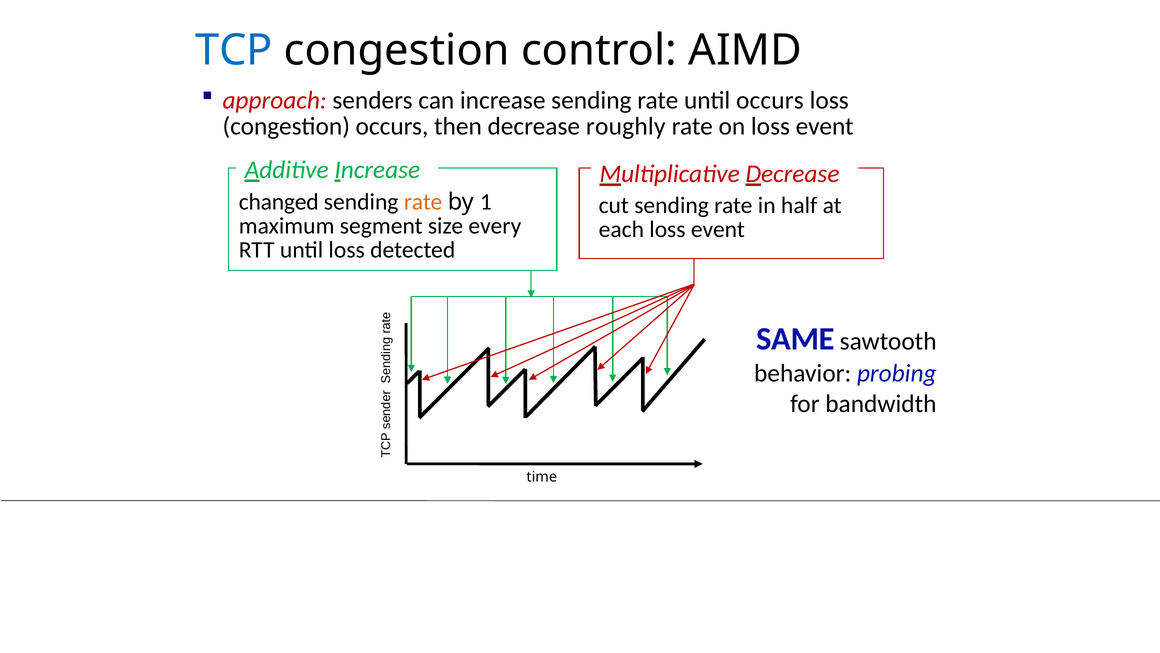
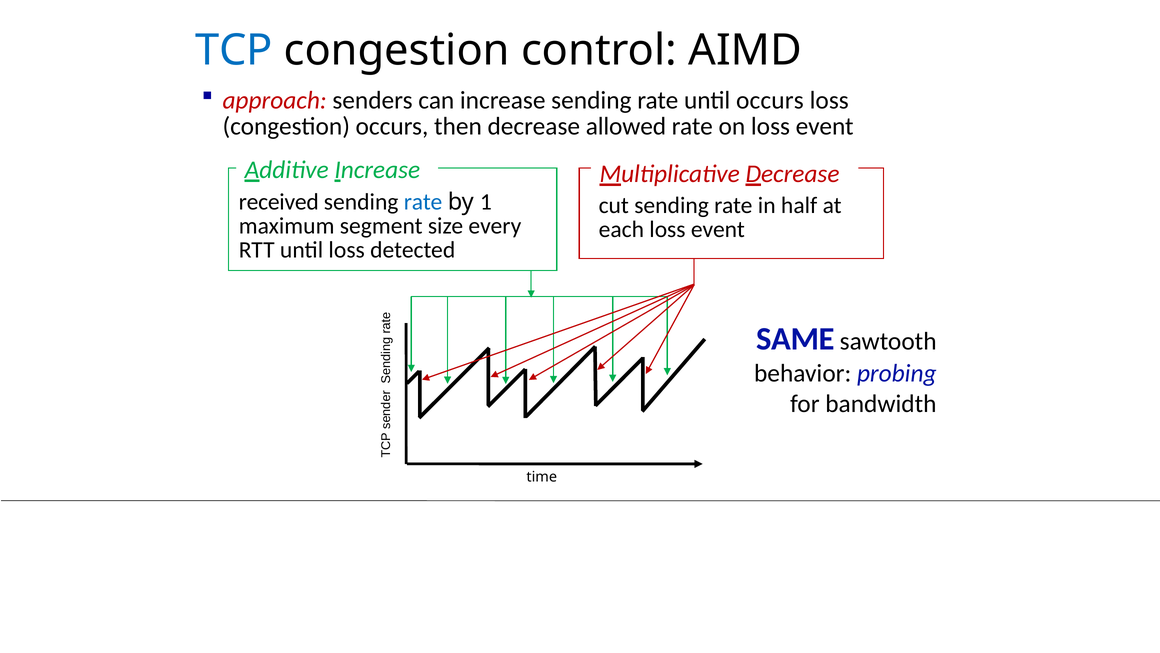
roughly: roughly -> allowed
changed: changed -> received
rate at (423, 202) colour: orange -> blue
